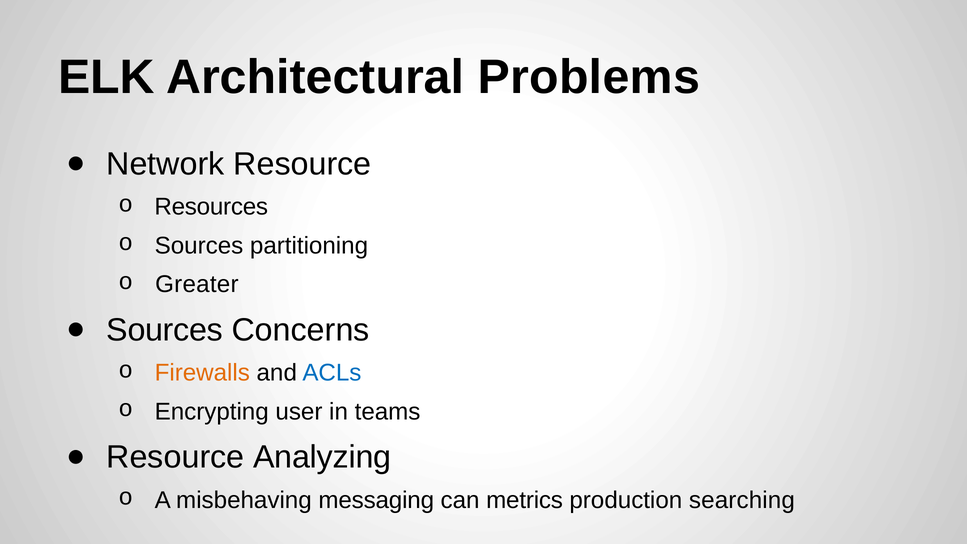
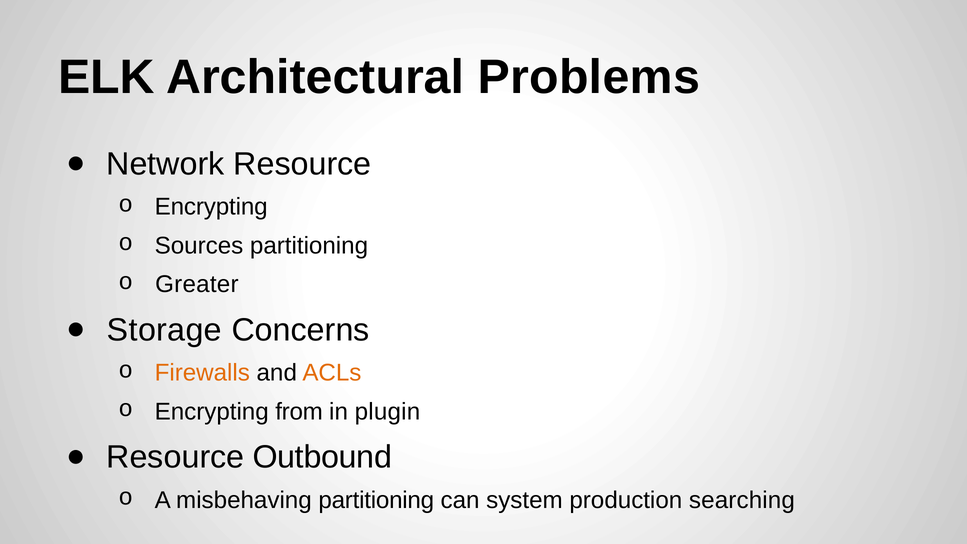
Resources at (211, 207): Resources -> Encrypting
Sources at (165, 330): Sources -> Storage
ACLs colour: blue -> orange
user: user -> from
teams: teams -> plugin
Analyzing: Analyzing -> Outbound
misbehaving messaging: messaging -> partitioning
metrics: metrics -> system
